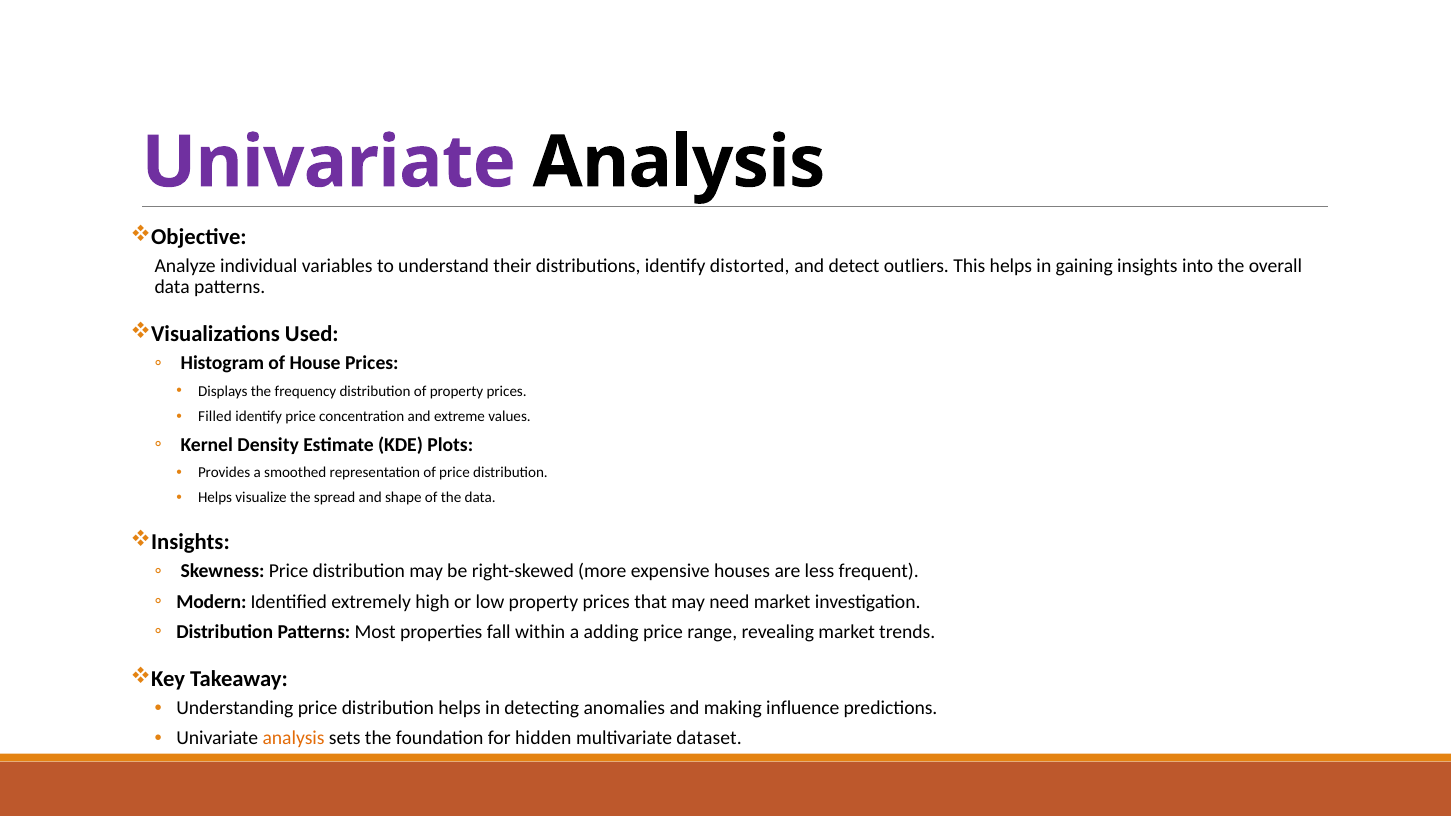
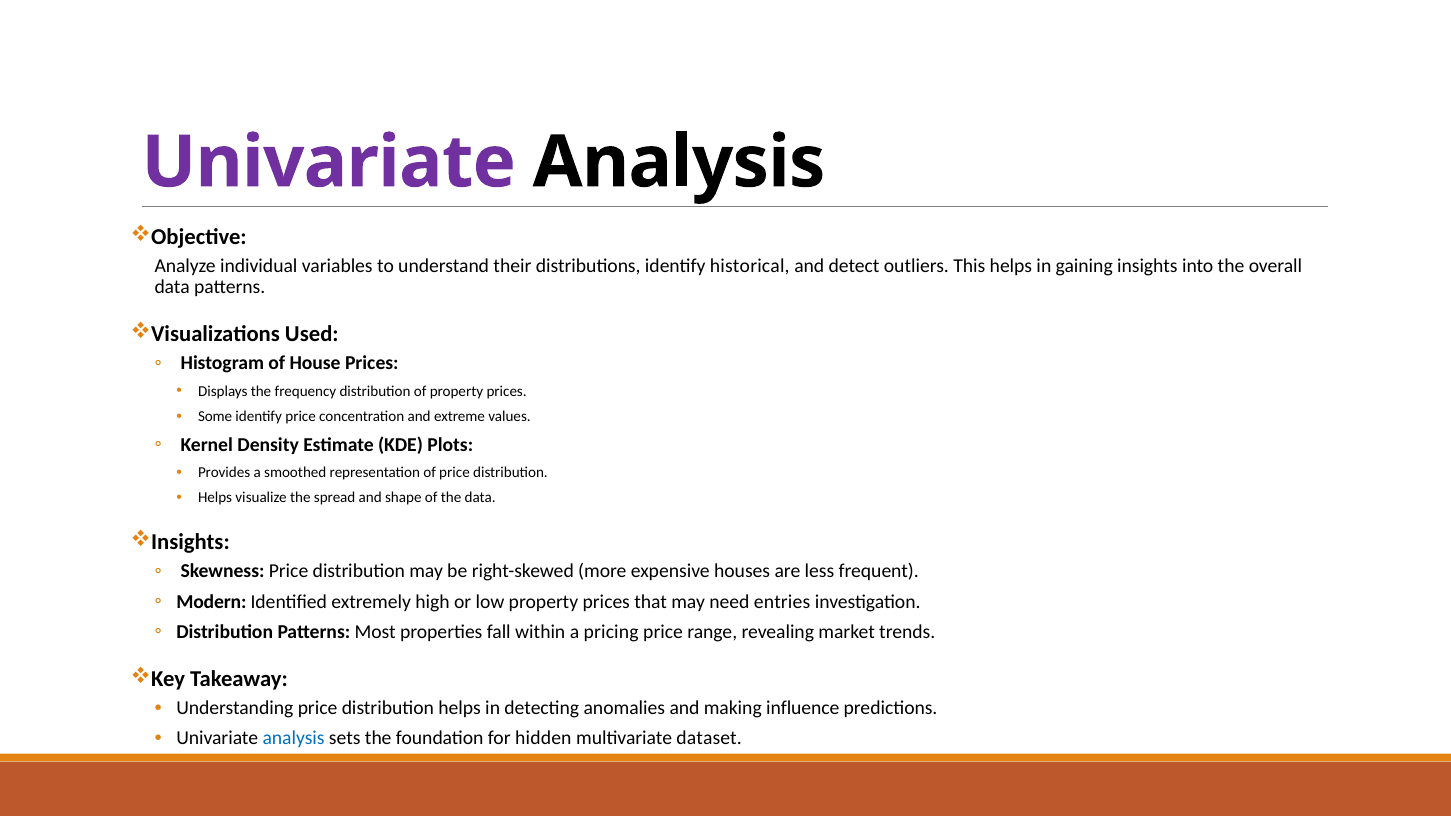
distorted: distorted -> historical
Filled: Filled -> Some
need market: market -> entries
adding: adding -> pricing
analysis at (294, 739) colour: orange -> blue
